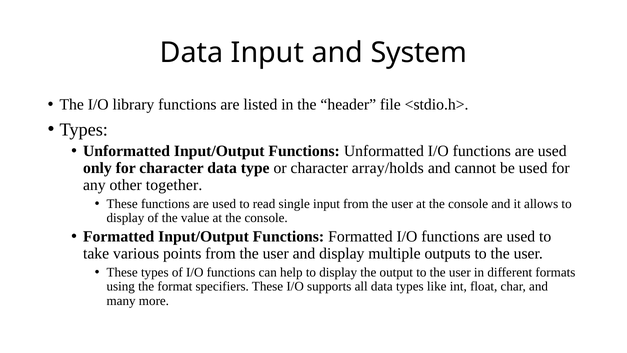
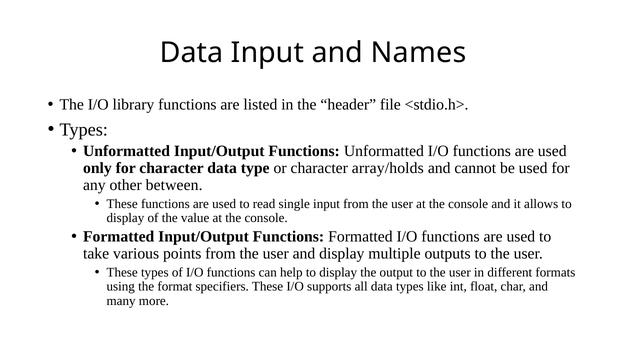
System: System -> Names
together: together -> between
